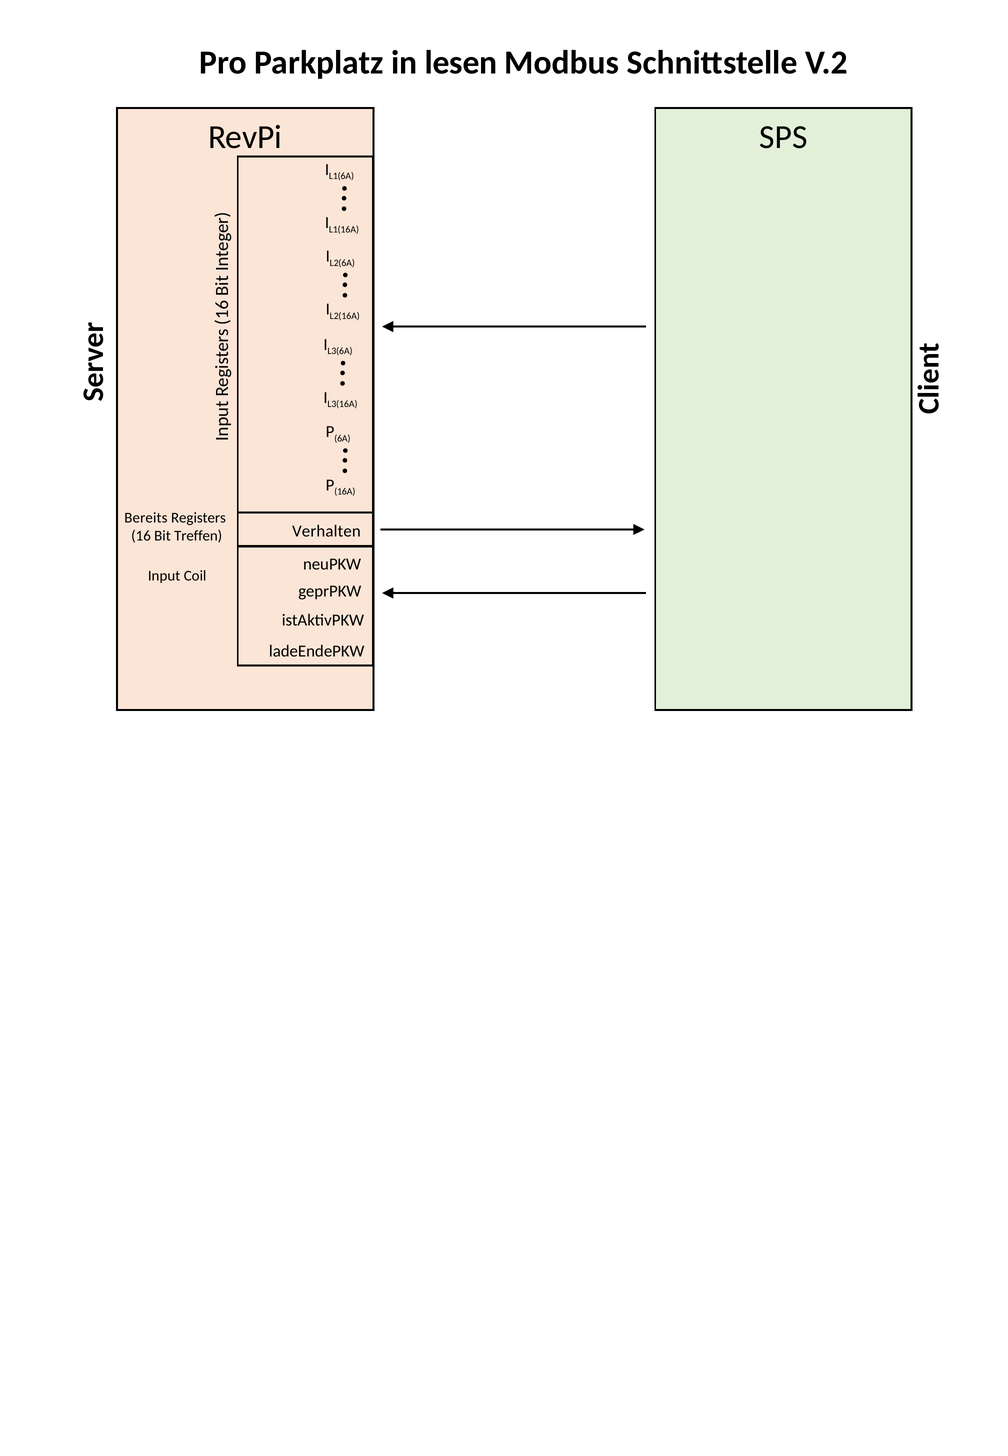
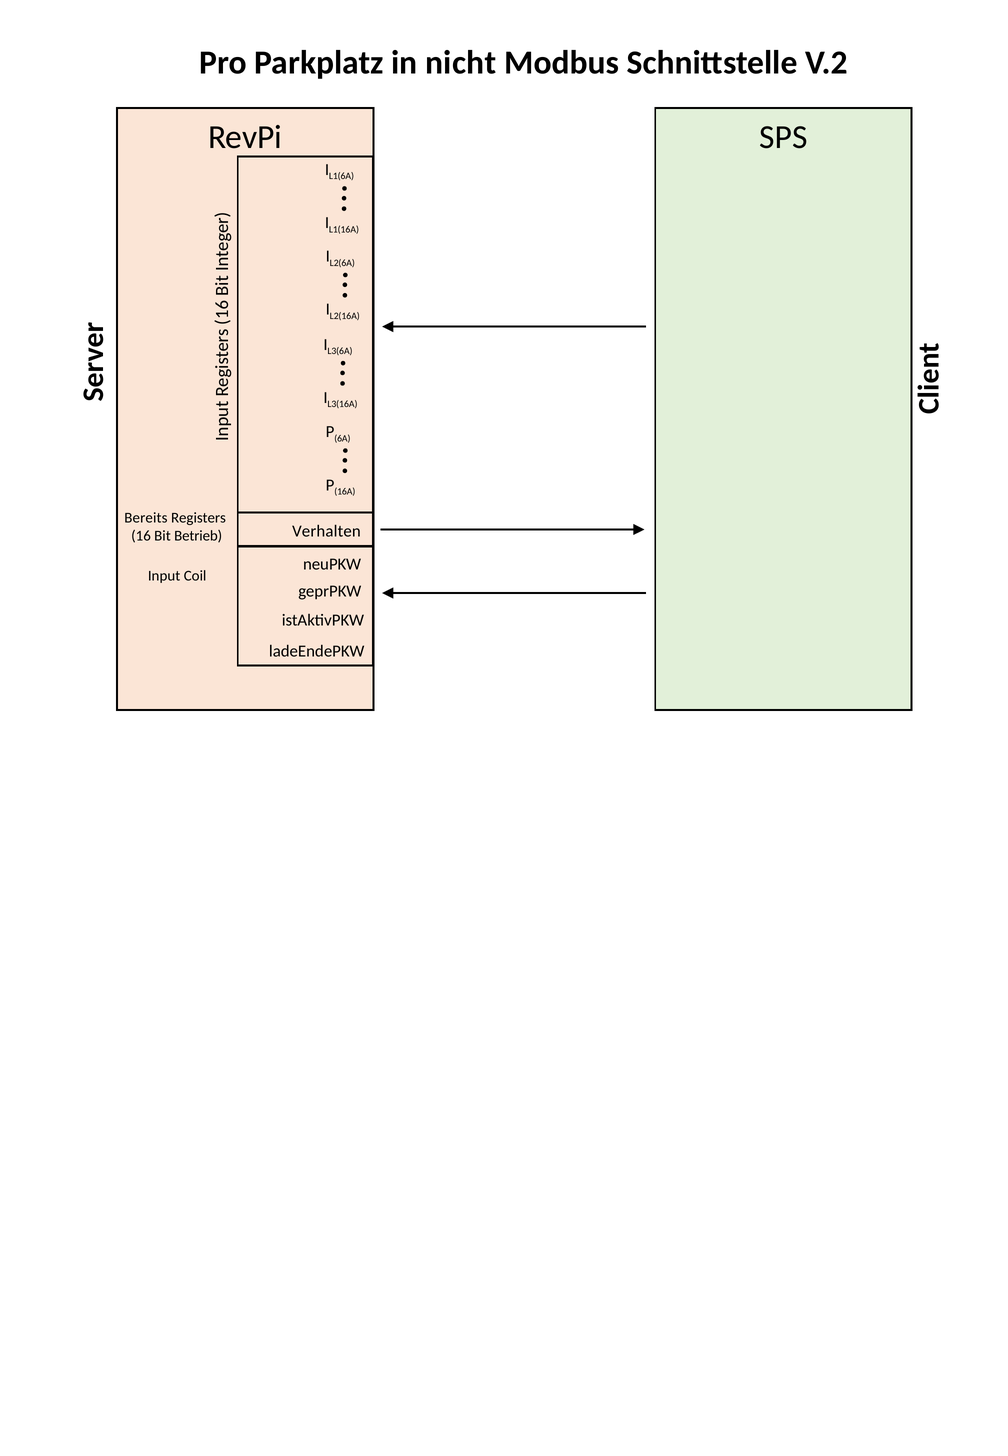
lesen: lesen -> nicht
Treffen: Treffen -> Betrieb
